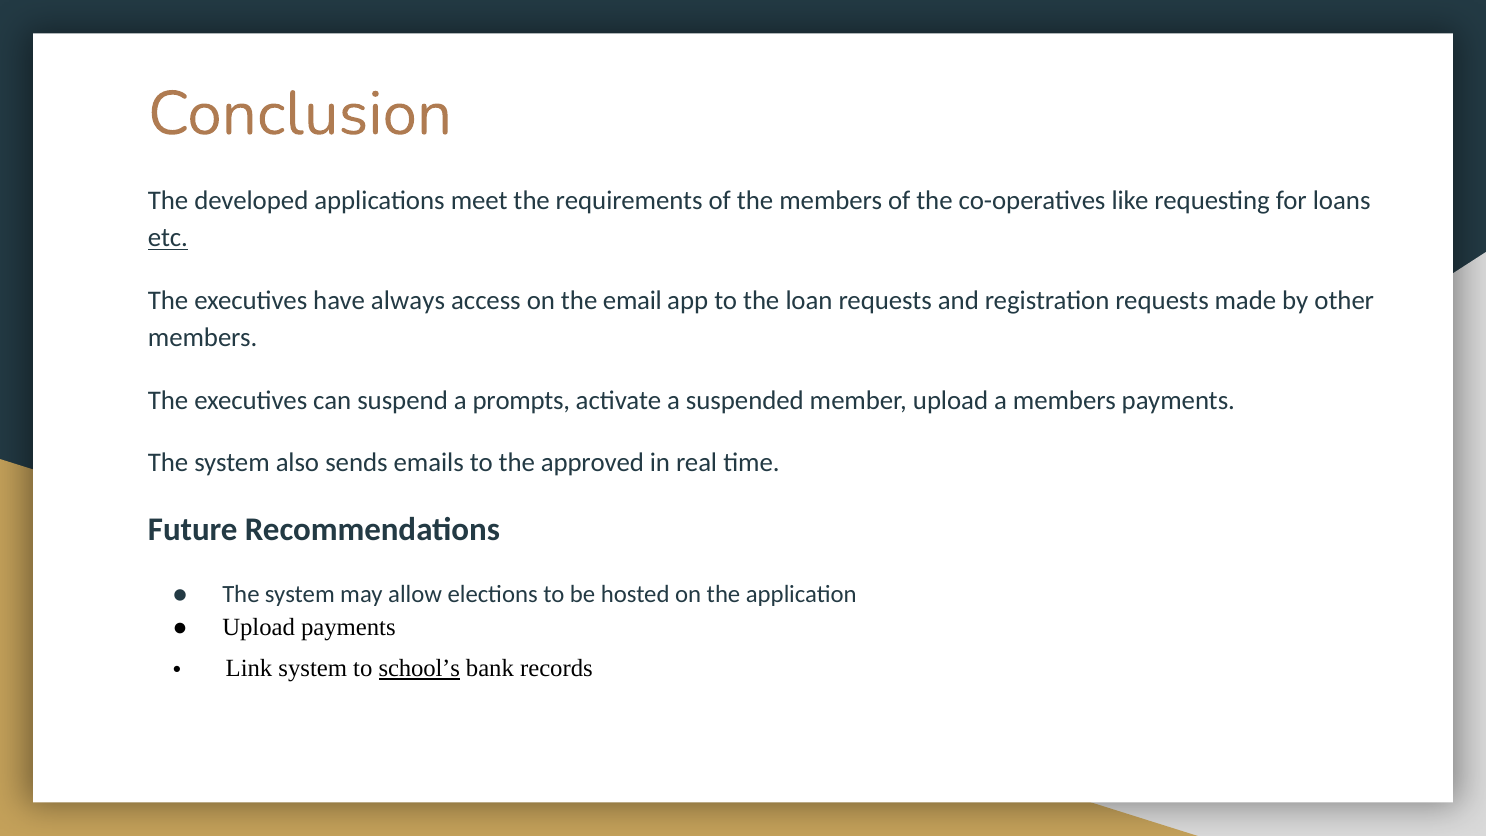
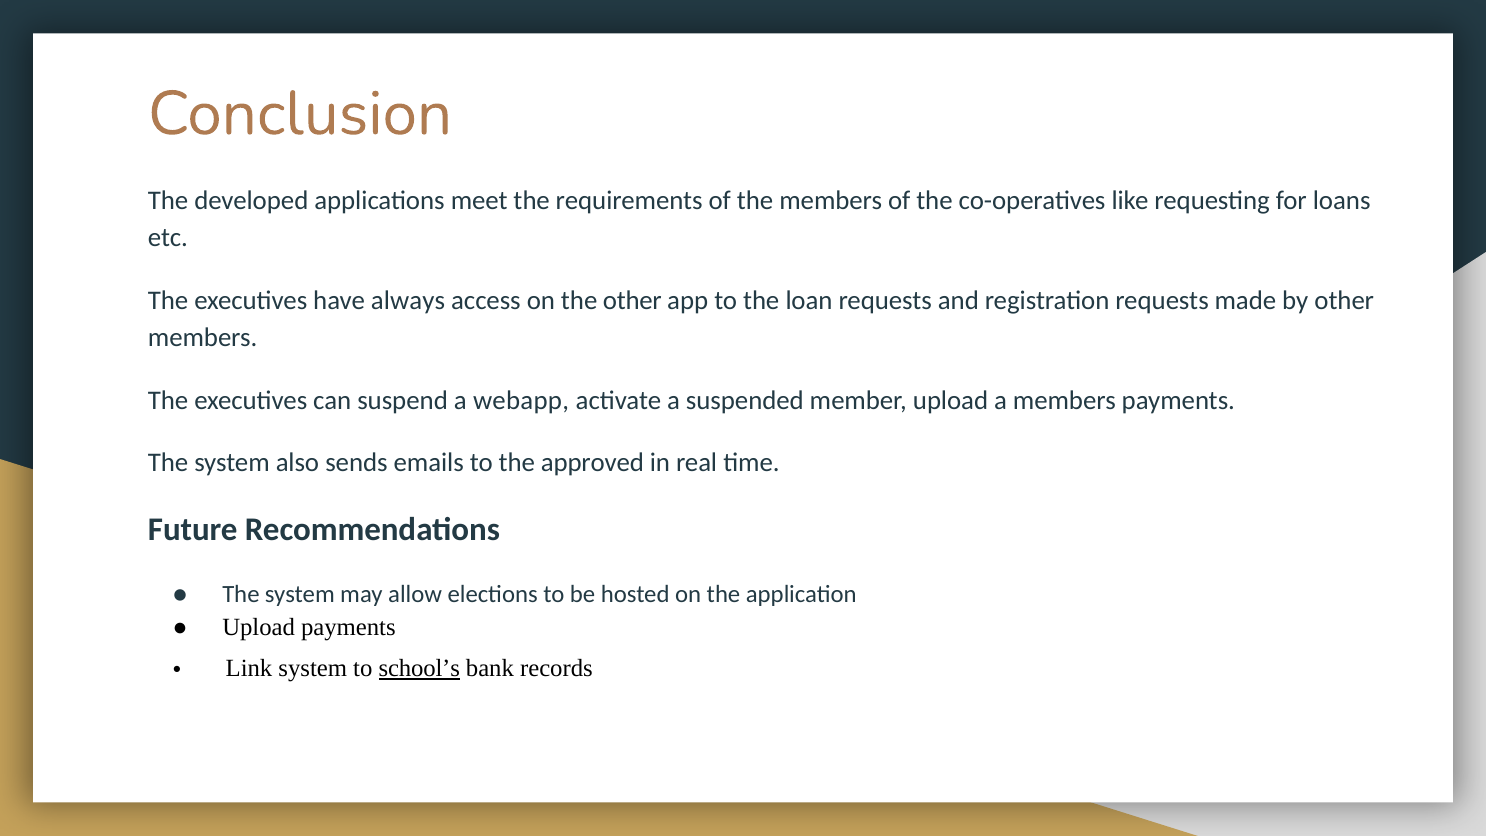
etc underline: present -> none
the email: email -> other
prompts: prompts -> webapp
